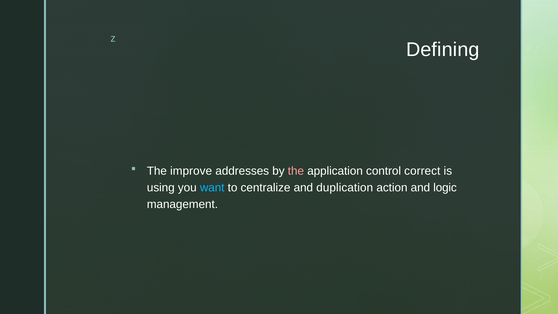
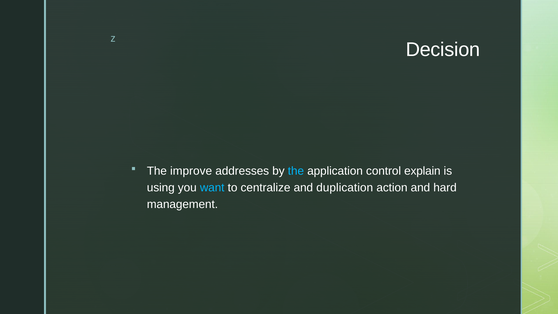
Defining: Defining -> Decision
the at (296, 171) colour: pink -> light blue
correct: correct -> explain
logic: logic -> hard
